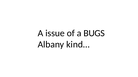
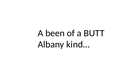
issue: issue -> been
BUGS: BUGS -> BUTT
